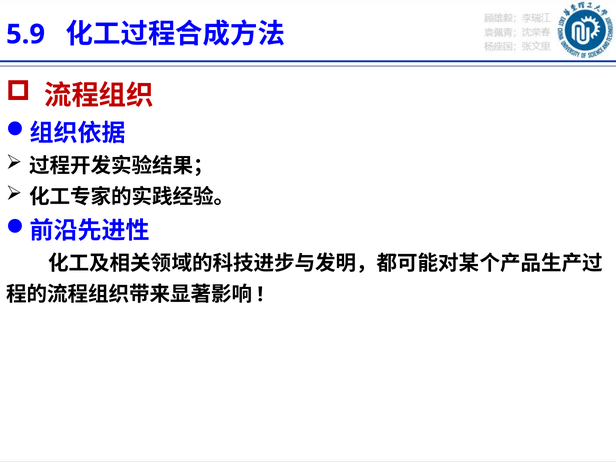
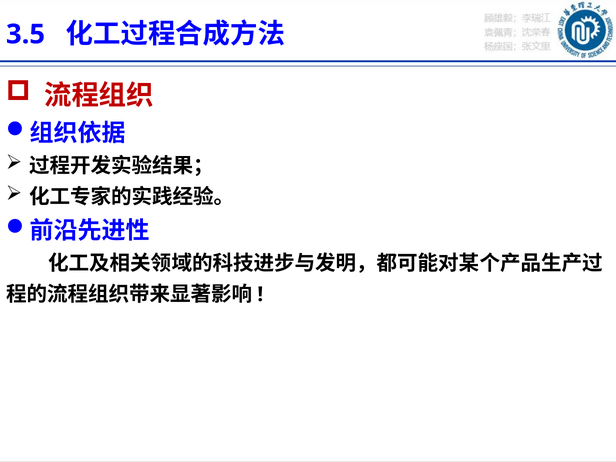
5.9: 5.9 -> 3.5
